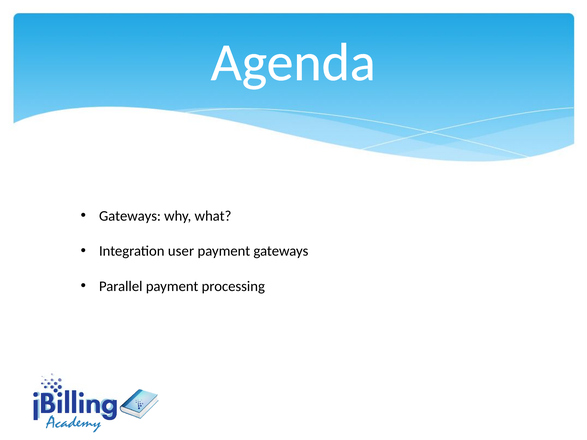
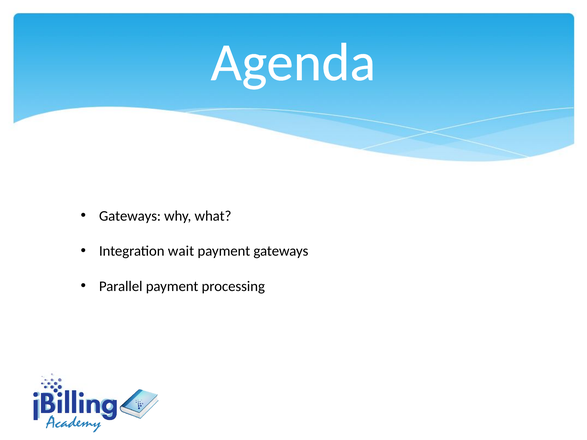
user: user -> wait
